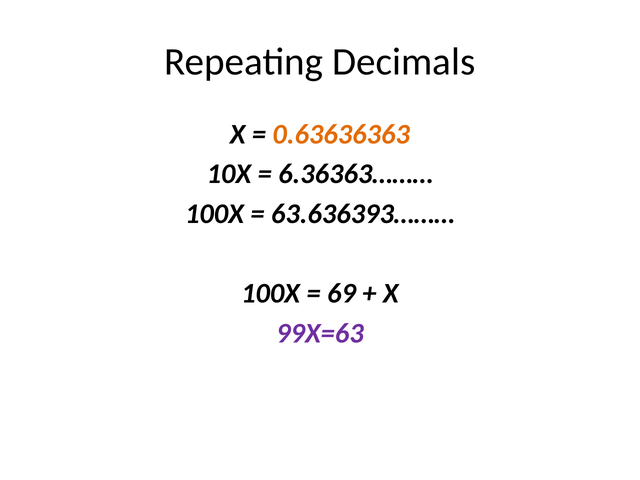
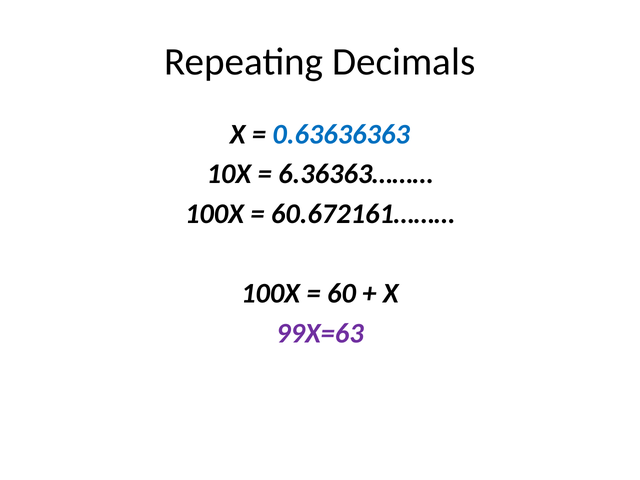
0.63636363 colour: orange -> blue
63.636393………: 63.636393……… -> 60.672161………
69: 69 -> 60
